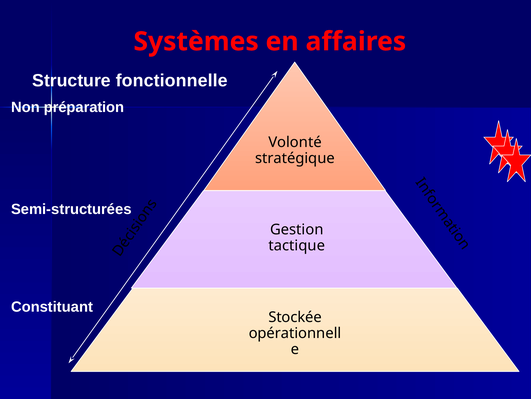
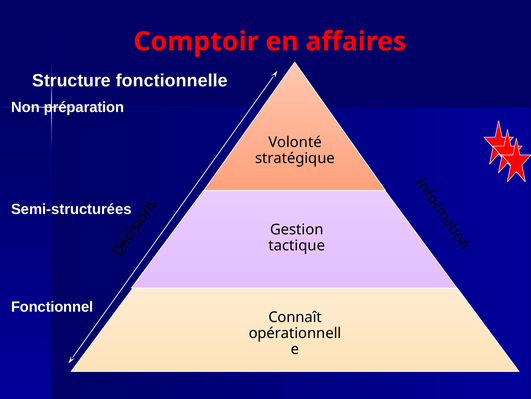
Systèmes: Systèmes -> Comptoir
Constituant: Constituant -> Fonctionnel
Stockée: Stockée -> Connaît
